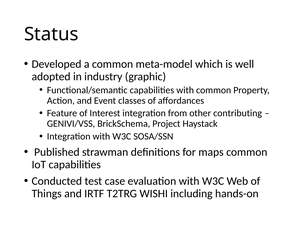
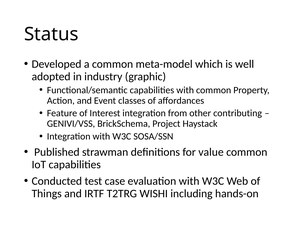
maps: maps -> value
